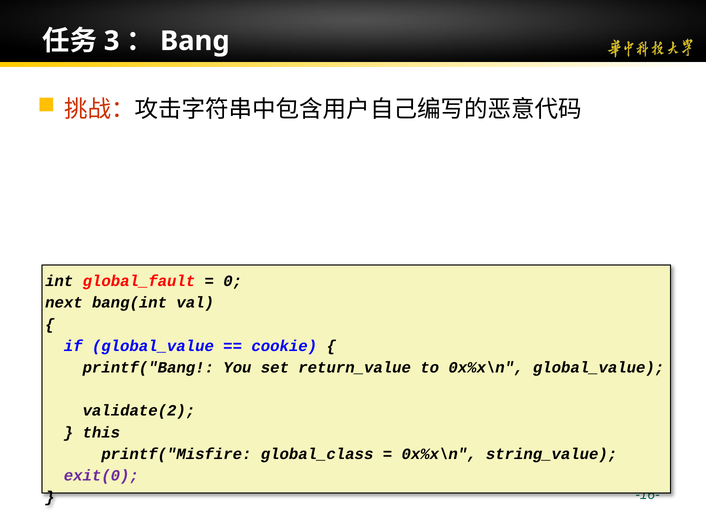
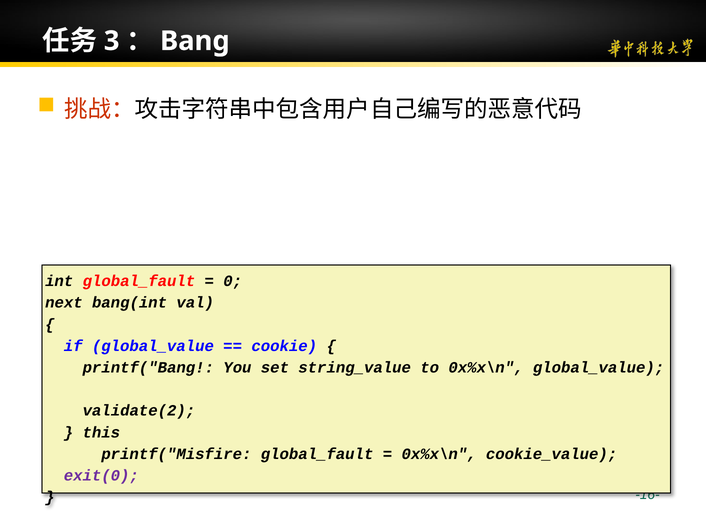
return_value: return_value -> string_value
printf("Misfire global_class: global_class -> global_fault
string_value: string_value -> cookie_value
